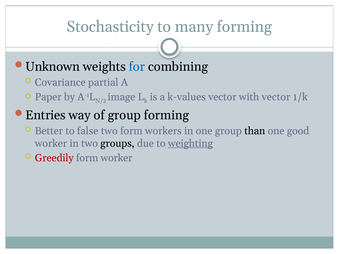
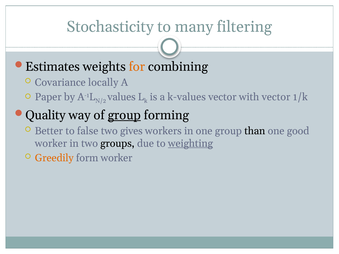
many forming: forming -> filtering
Unknown: Unknown -> Estimates
for colour: blue -> orange
partial: partial -> locally
image: image -> values
Entries: Entries -> Quality
group at (124, 115) underline: none -> present
two form: form -> gives
Greedily colour: red -> orange
